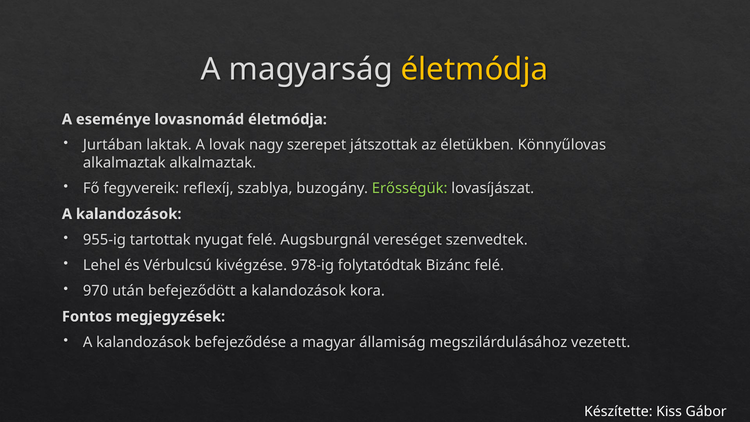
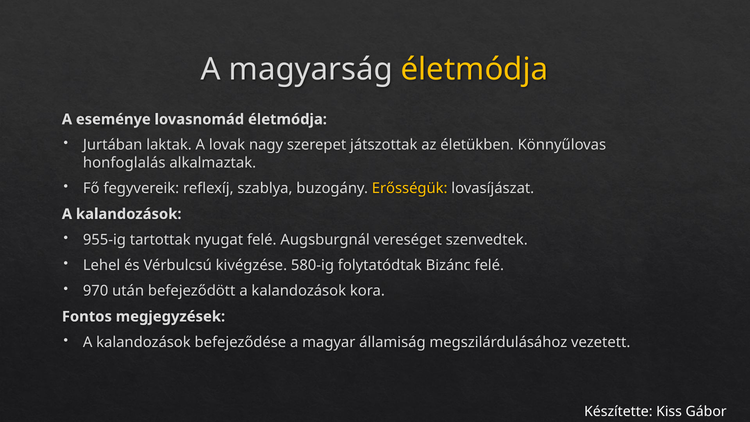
alkalmaztak at (124, 163): alkalmaztak -> honfoglalás
Erősségük colour: light green -> yellow
978-ig: 978-ig -> 580-ig
